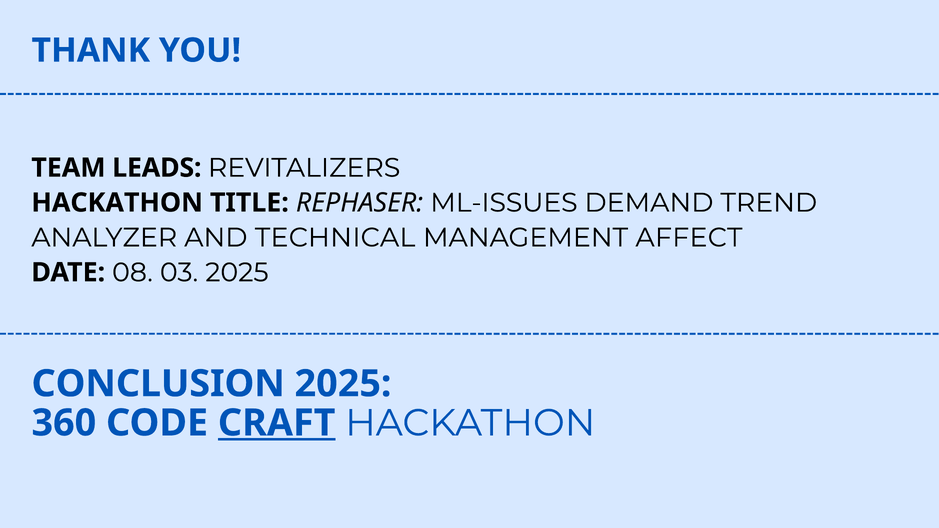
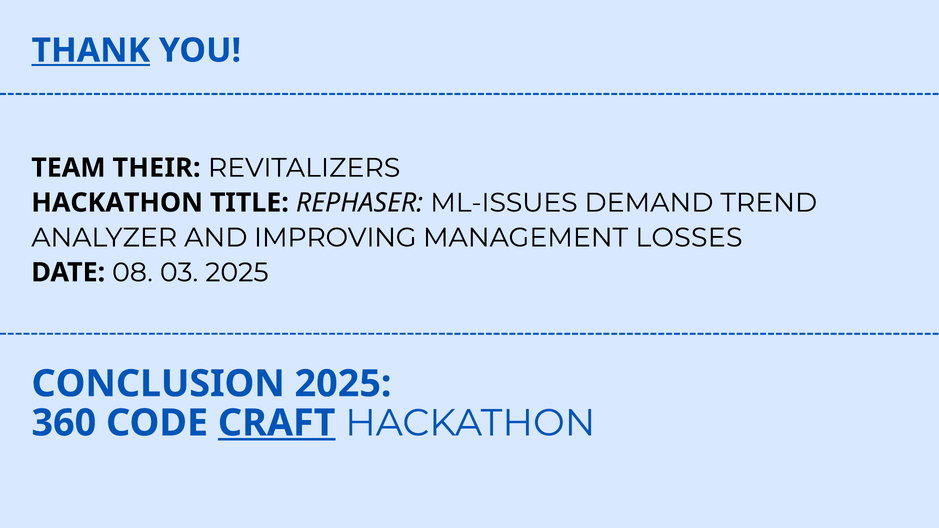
THANK underline: none -> present
LEADS: LEADS -> THEIR
TECHNICAL: TECHNICAL -> IMPROVING
AFFECT: AFFECT -> LOSSES
